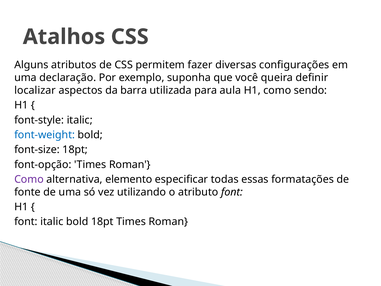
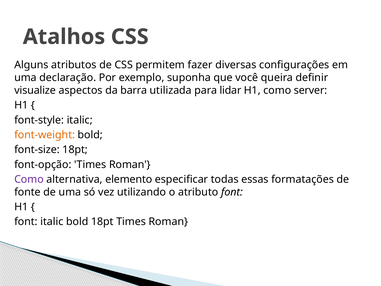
localizar: localizar -> visualize
aula: aula -> lidar
sendo: sendo -> server
font-weight colour: blue -> orange
